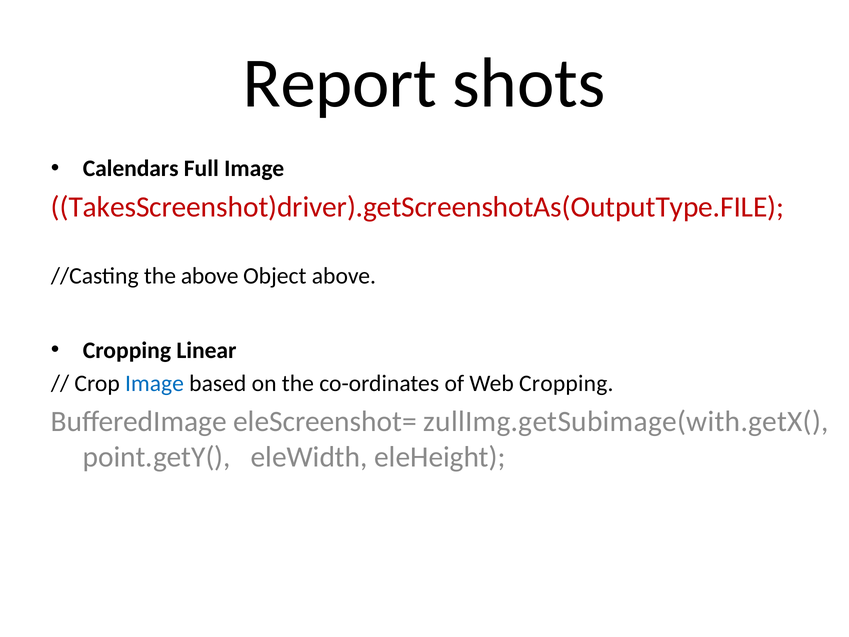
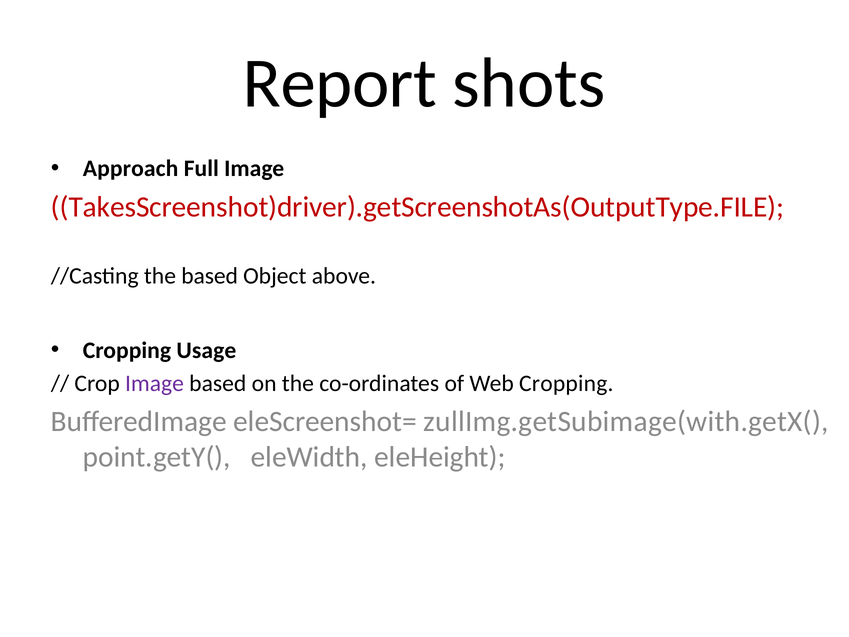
Calendars: Calendars -> Approach
the above: above -> based
Linear: Linear -> Usage
Image at (154, 383) colour: blue -> purple
